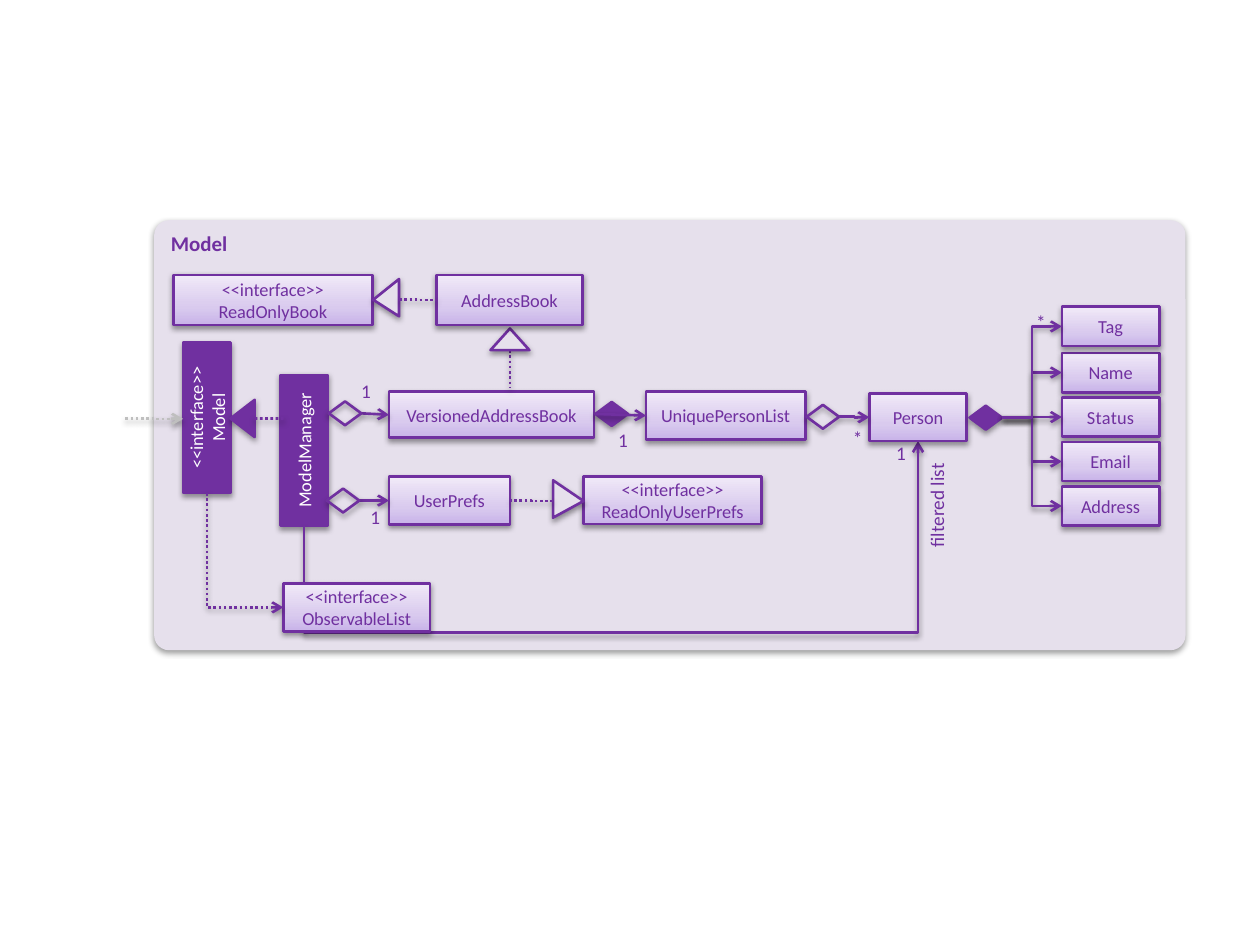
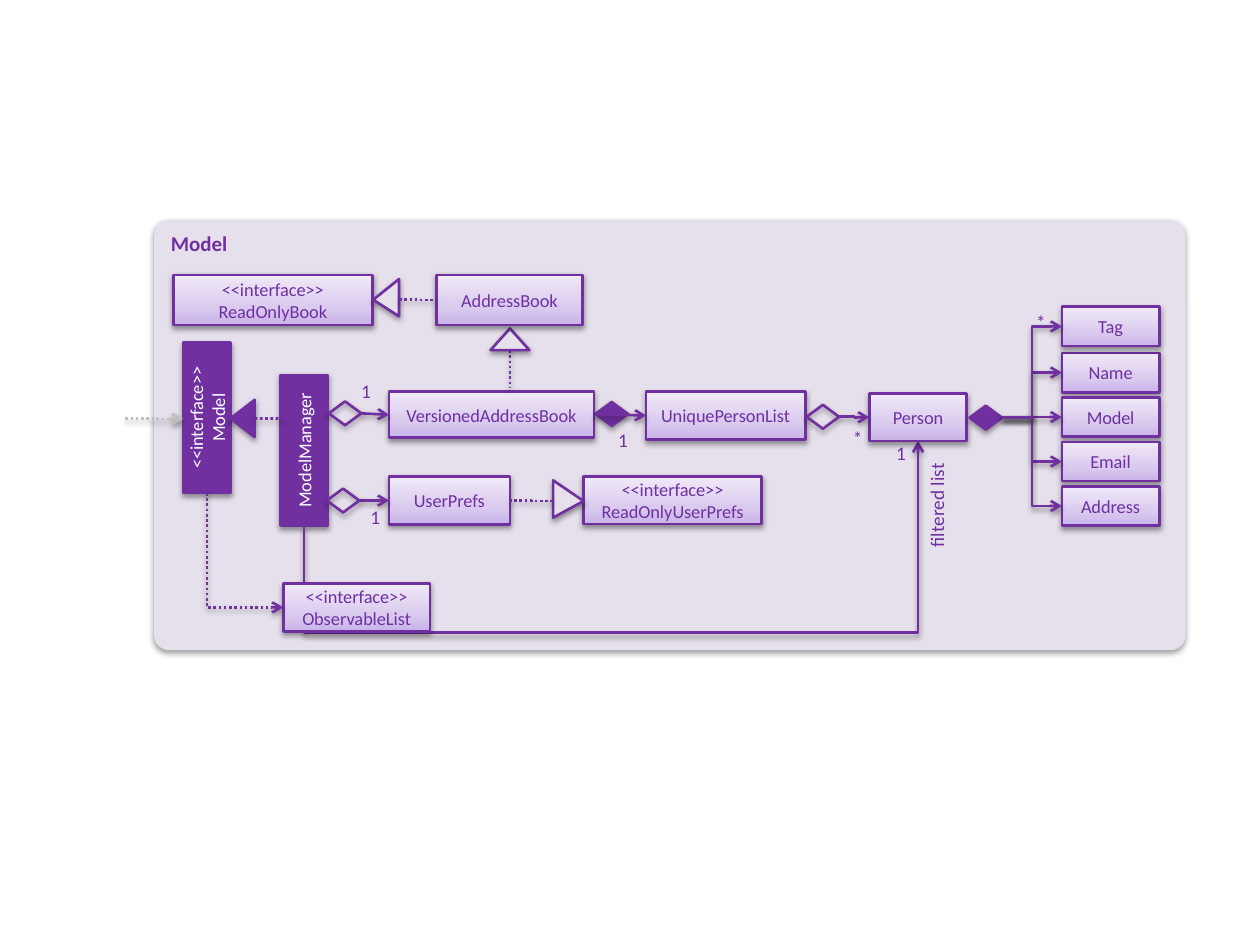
Status at (1110, 418): Status -> Model
